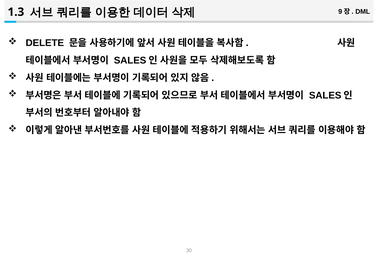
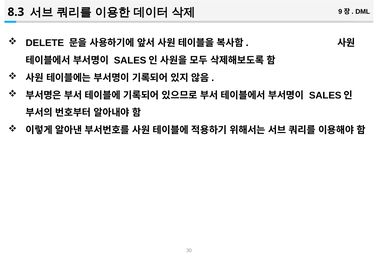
1.3: 1.3 -> 8.3
